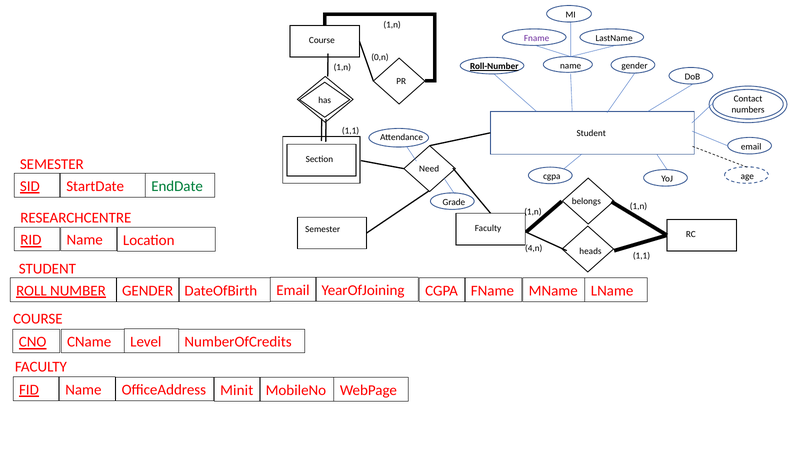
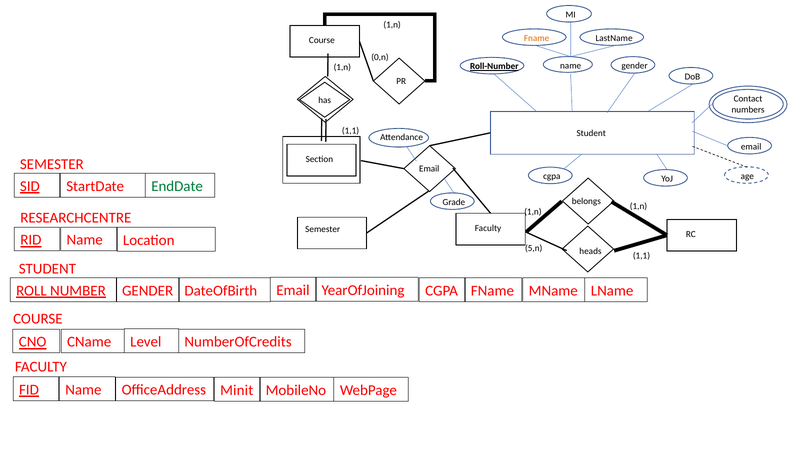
Fname at (537, 38) colour: purple -> orange
Need at (429, 169): Need -> Email
4,n: 4,n -> 5,n
